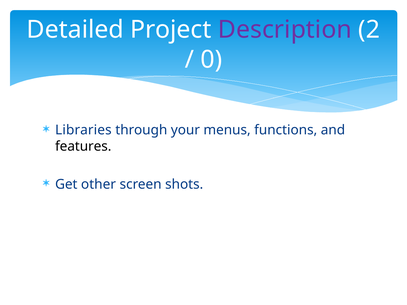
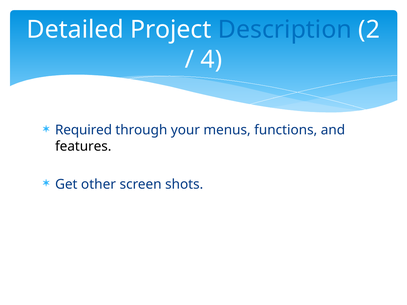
Description colour: purple -> blue
0: 0 -> 4
Libraries: Libraries -> Required
